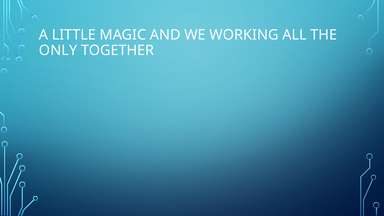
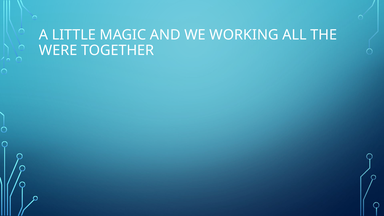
ONLY: ONLY -> WERE
